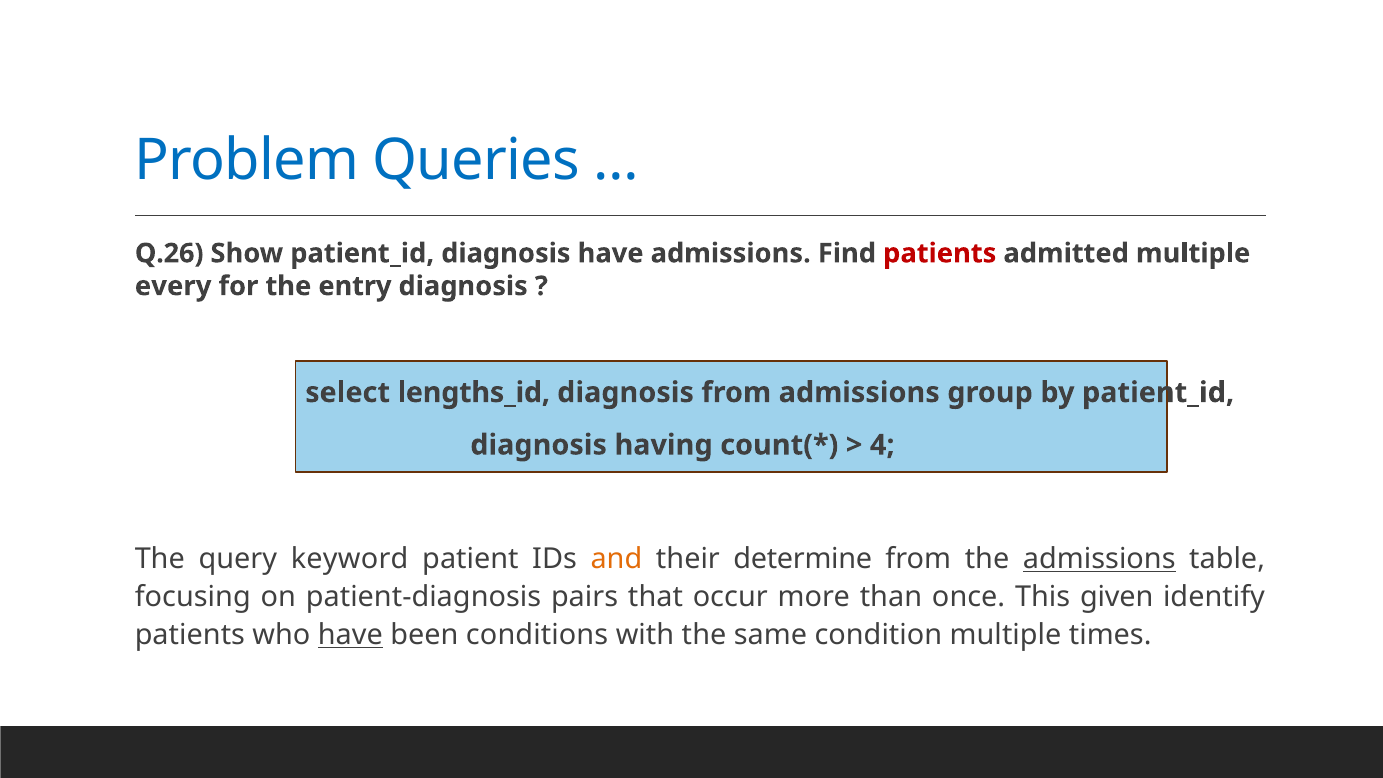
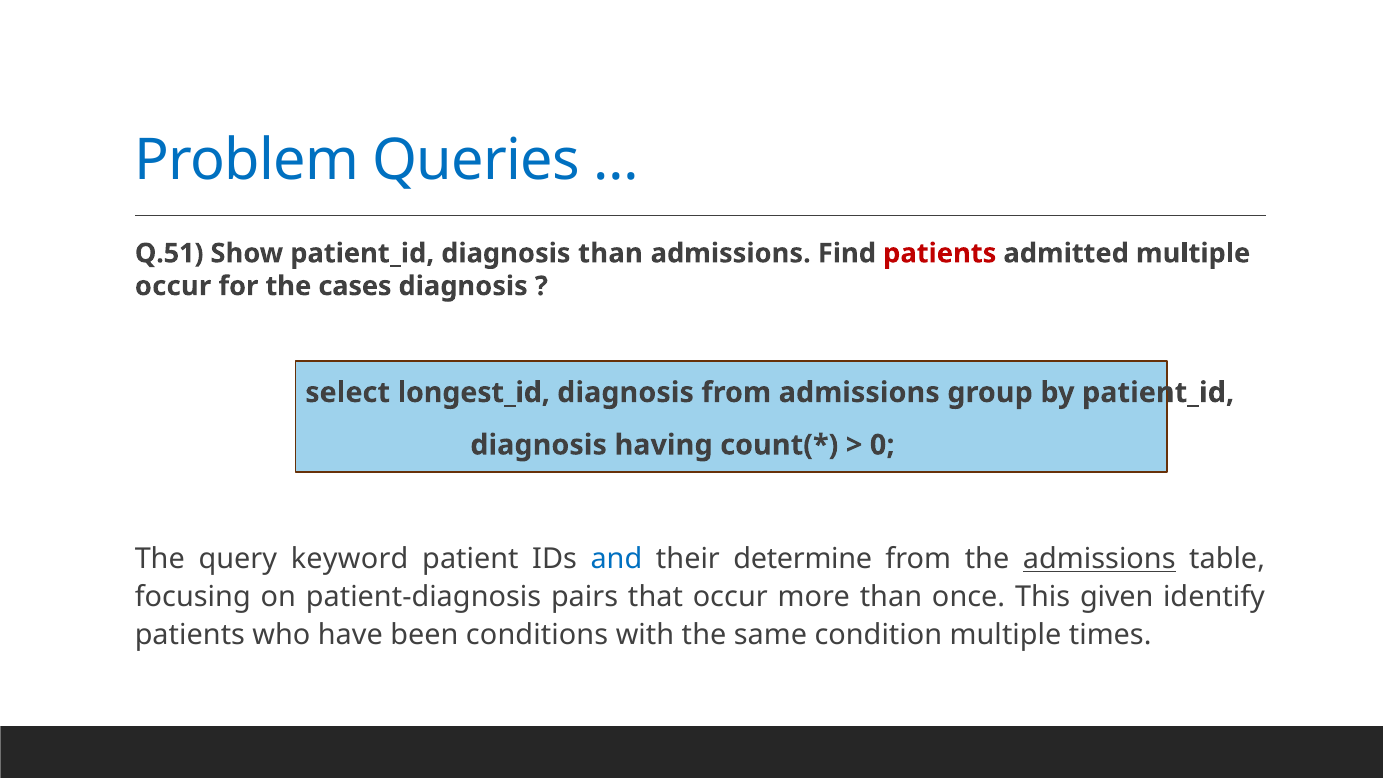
Q.26: Q.26 -> Q.51
diagnosis have: have -> than
every at (173, 286): every -> occur
entry: entry -> cases
lengths_id: lengths_id -> longest_id
4: 4 -> 0
and colour: orange -> blue
have at (350, 635) underline: present -> none
